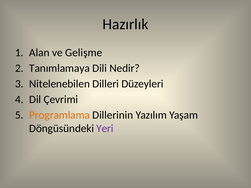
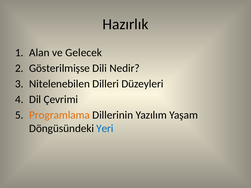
Gelişme: Gelişme -> Gelecek
Tanımlamaya: Tanımlamaya -> Gösterilmişse
Yeri colour: purple -> blue
